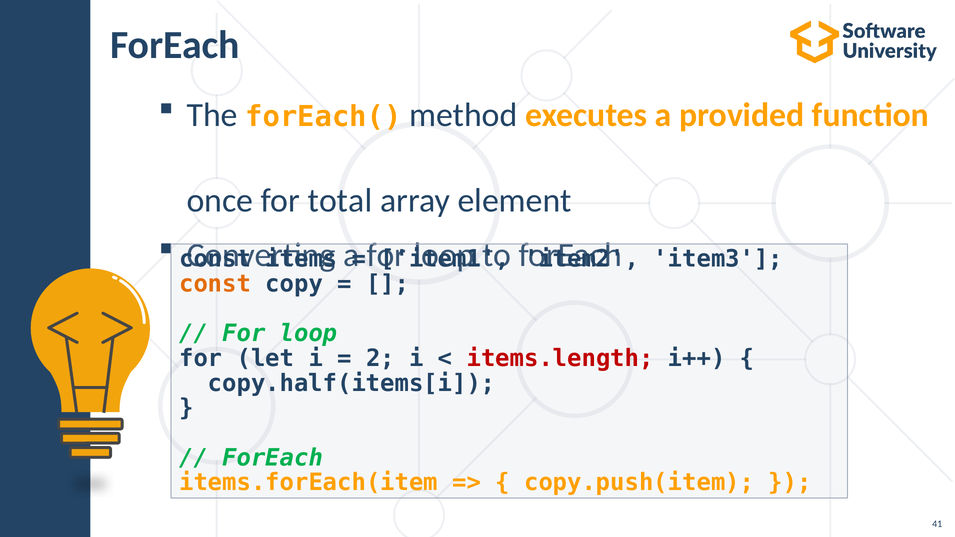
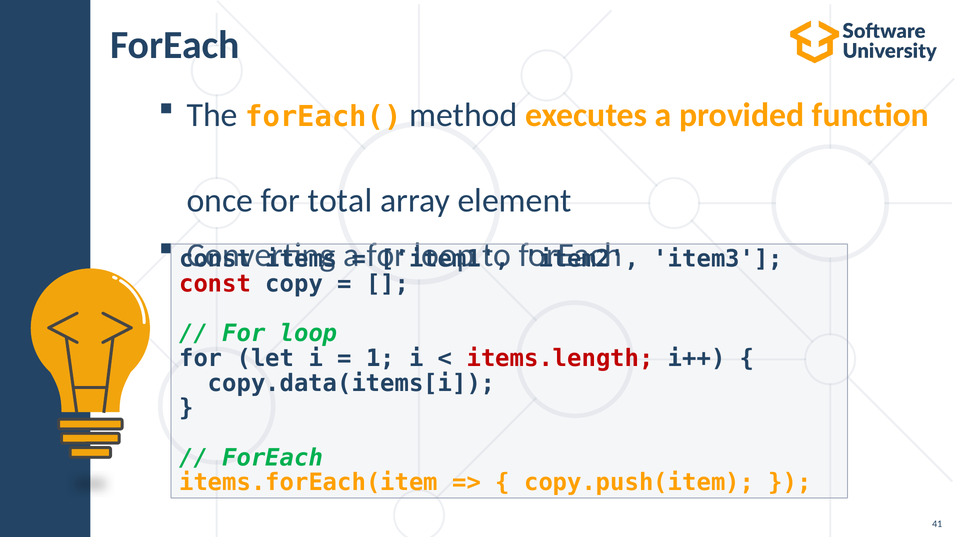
const at (215, 284) colour: orange -> red
2: 2 -> 1
copy.half(items[i: copy.half(items[i -> copy.data(items[i
